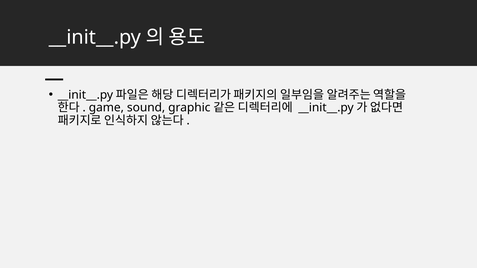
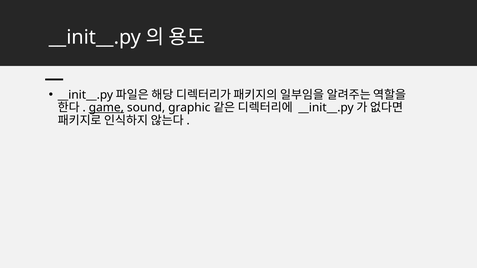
game underline: none -> present
